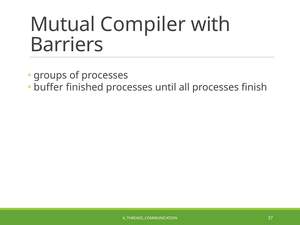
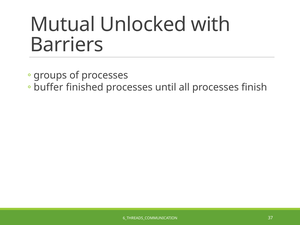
Compiler: Compiler -> Unlocked
